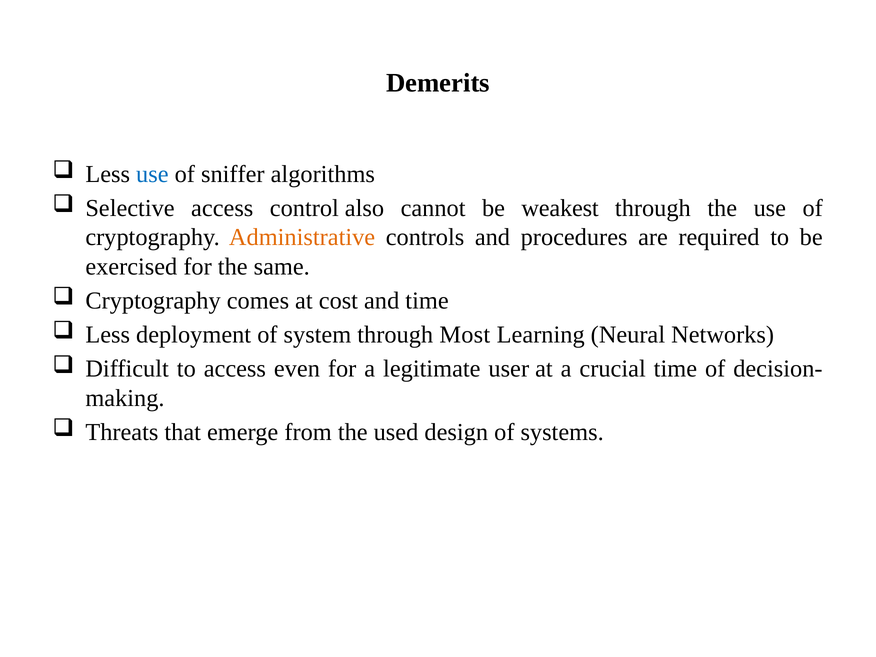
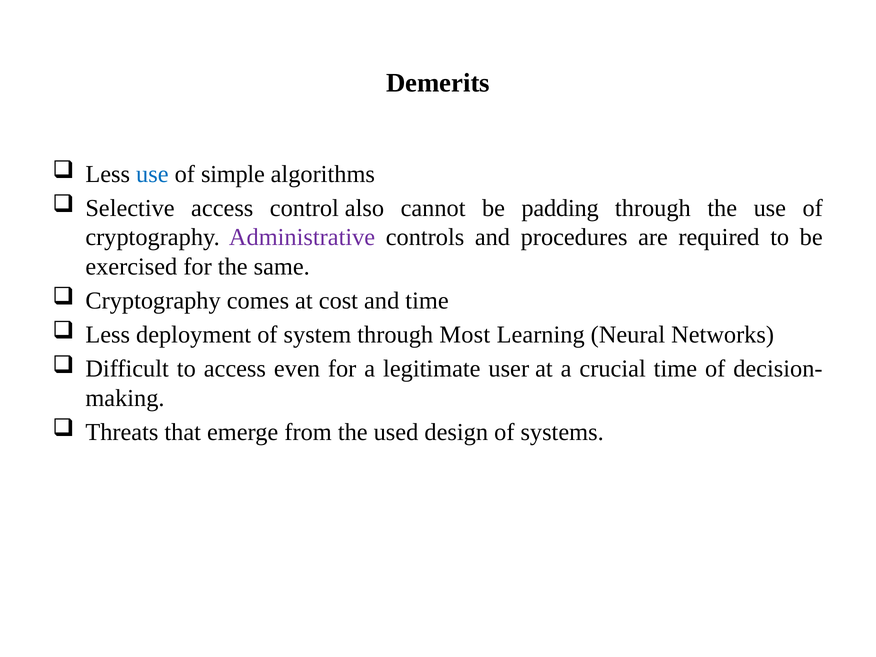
sniffer: sniffer -> simple
weakest: weakest -> padding
Administrative colour: orange -> purple
